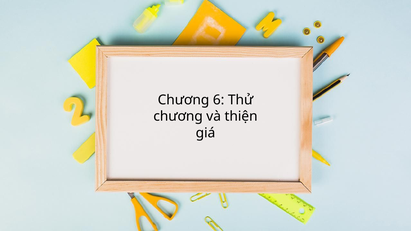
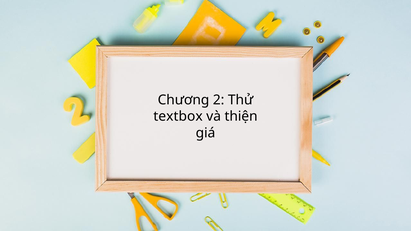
6: 6 -> 2
chương at (178, 117): chương -> textbox
